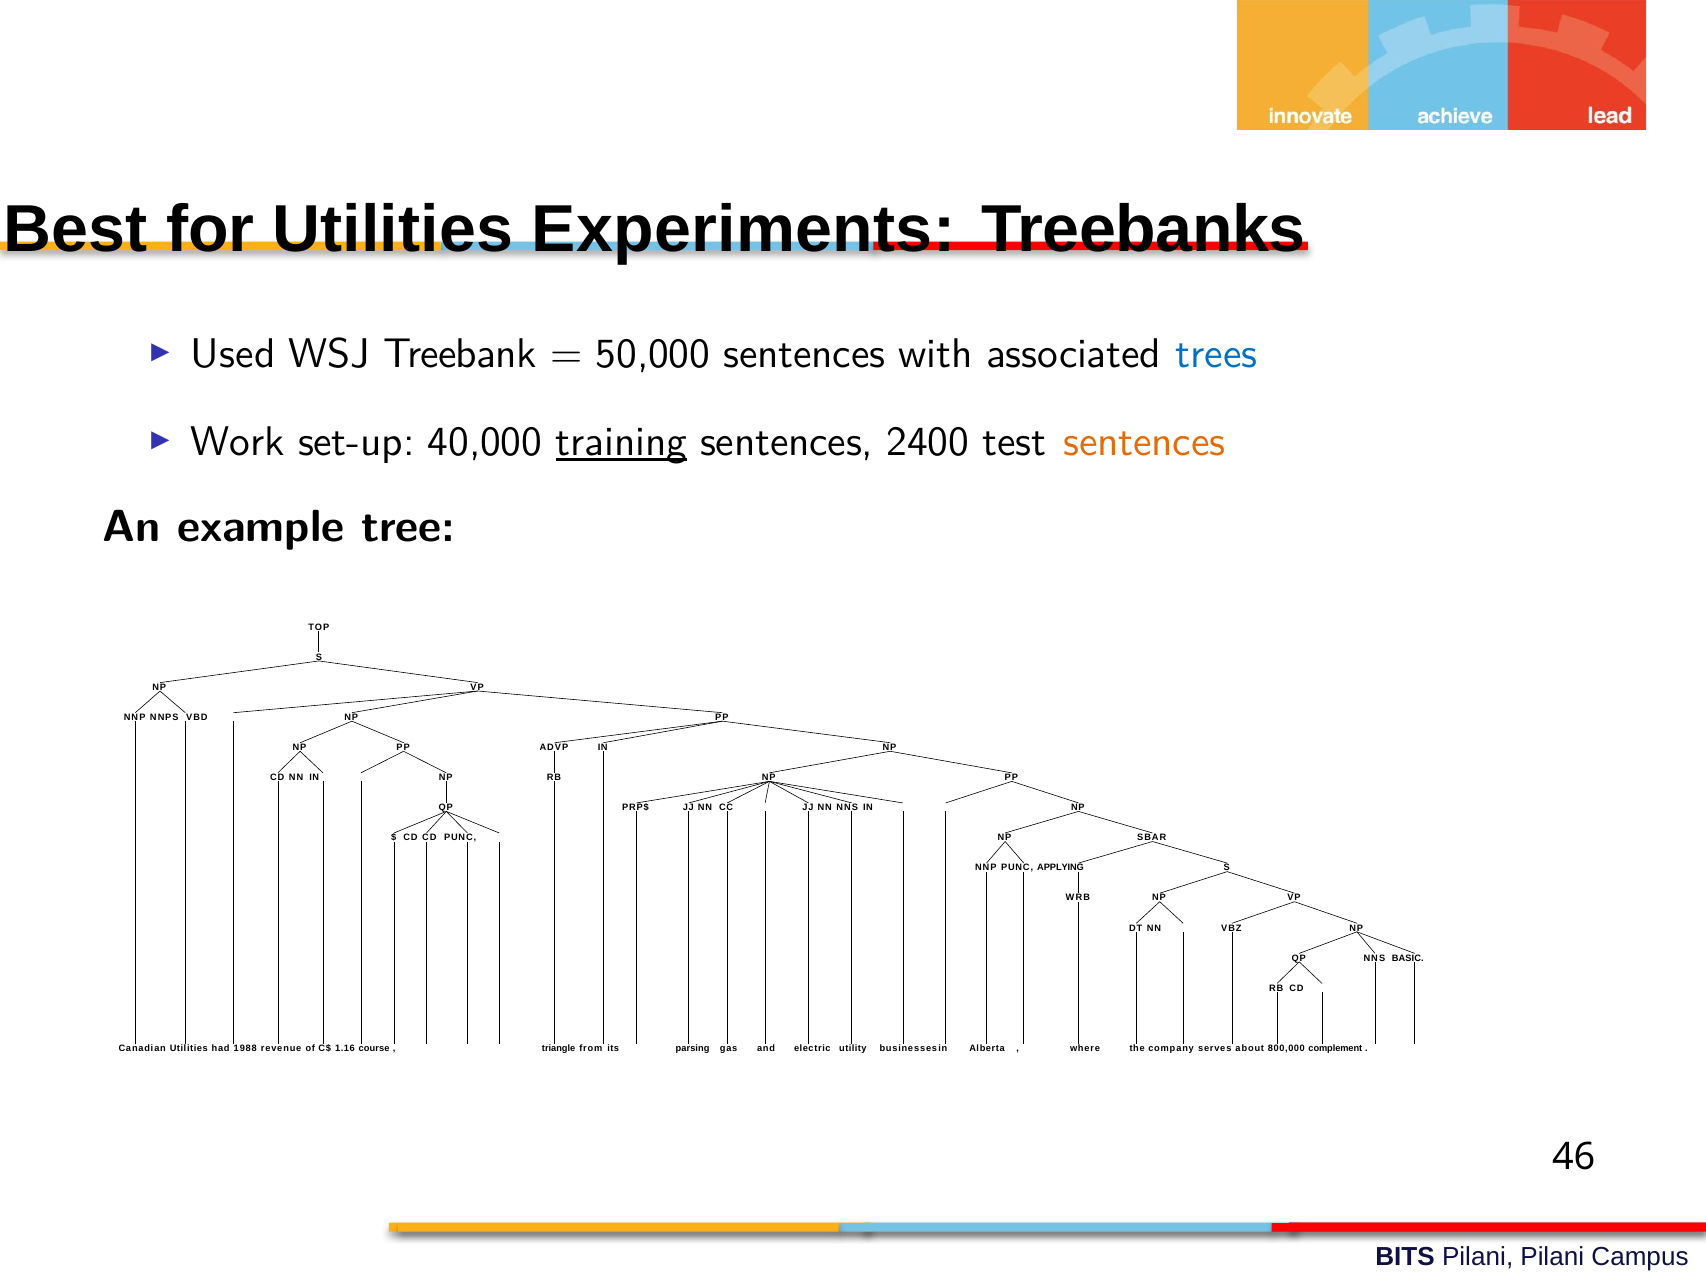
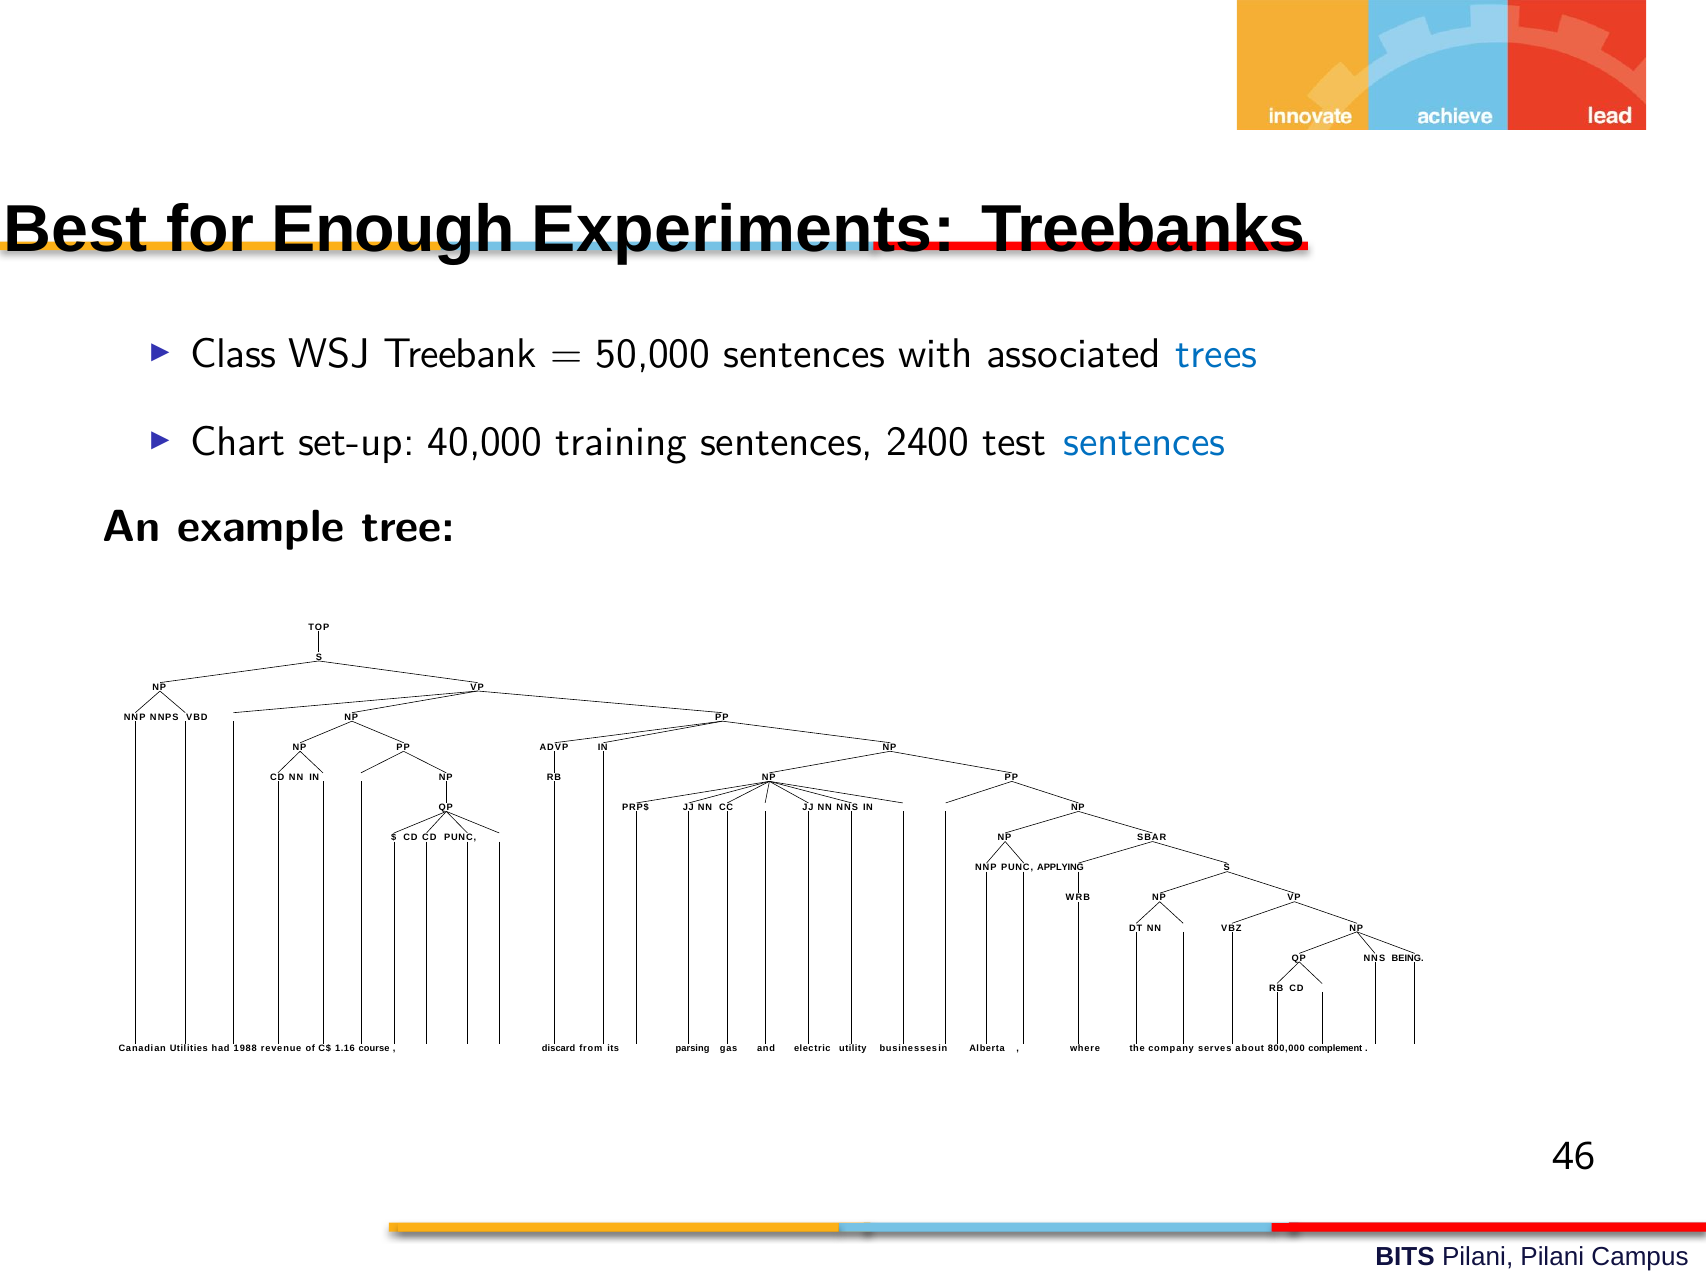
for Utilities: Utilities -> Enough
Used: Used -> Class
Work: Work -> Chart
training underline: present -> none
sentences at (1144, 442) colour: orange -> blue
BASIC: BASIC -> BEING
triangle: triangle -> discard
